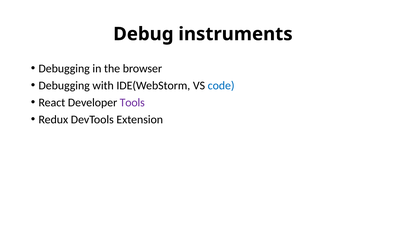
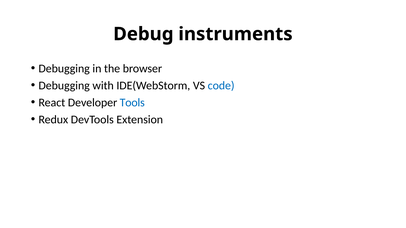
Tools colour: purple -> blue
